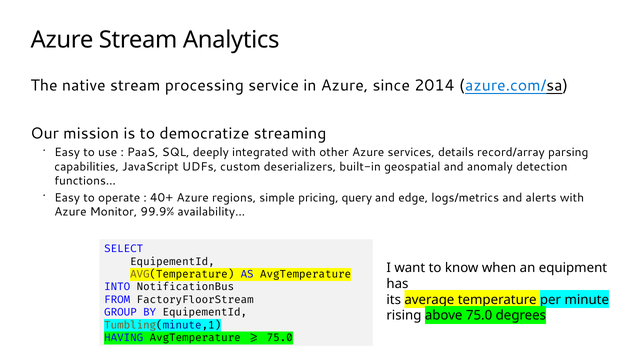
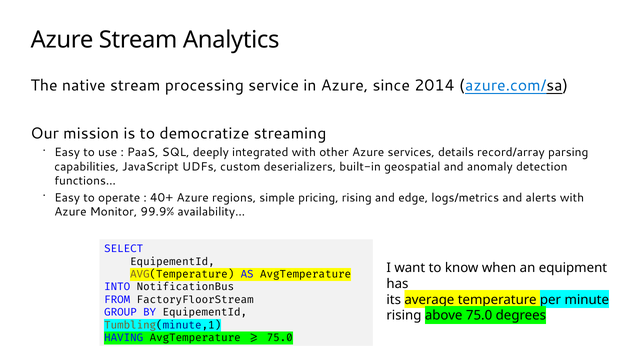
pricing query: query -> rising
